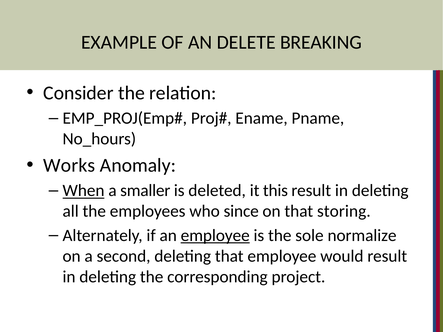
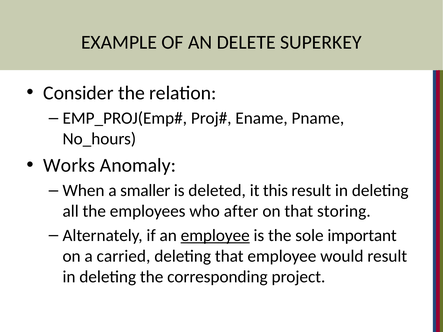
BREAKING: BREAKING -> SUPERKEY
When underline: present -> none
since: since -> after
normalize: normalize -> important
second: second -> carried
